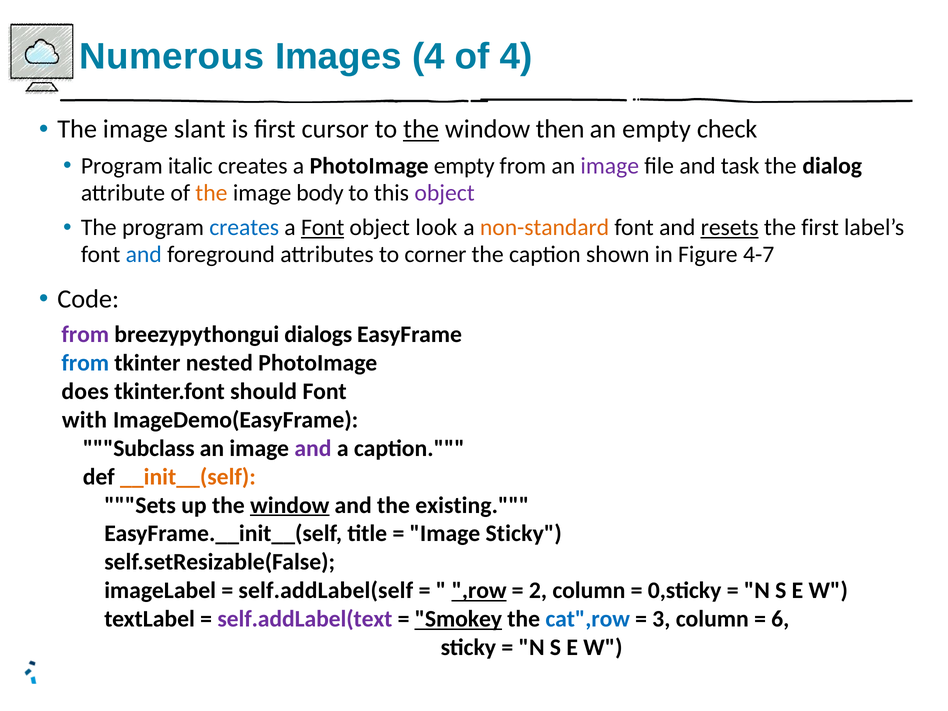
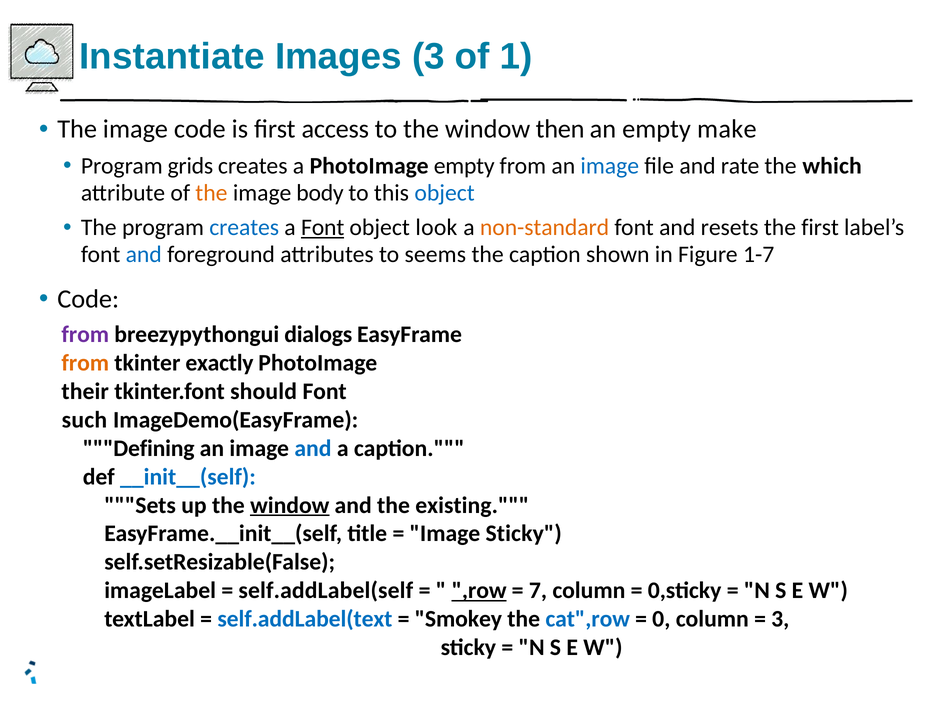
Numerous: Numerous -> Instantiate
Images 4: 4 -> 3
of 4: 4 -> 1
image slant: slant -> code
cursor: cursor -> access
the at (421, 129) underline: present -> none
check: check -> make
italic: italic -> grids
image at (610, 166) colour: purple -> blue
task: task -> rate
dialog: dialog -> which
object at (445, 193) colour: purple -> blue
resets underline: present -> none
corner: corner -> seems
4-7: 4-7 -> 1-7
from at (85, 363) colour: blue -> orange
nested: nested -> exactly
does: does -> their
with: with -> such
Subclass: Subclass -> Defining
and at (313, 448) colour: purple -> blue
__init__(self colour: orange -> blue
2: 2 -> 7
self.addLabel(text colour: purple -> blue
Smokey underline: present -> none
3: 3 -> 0
6 at (780, 619): 6 -> 3
